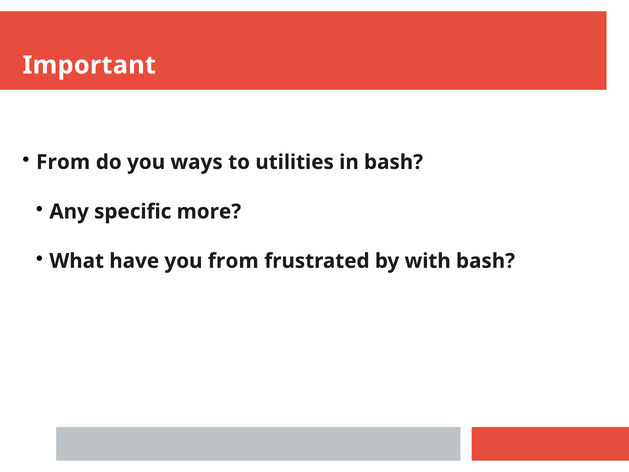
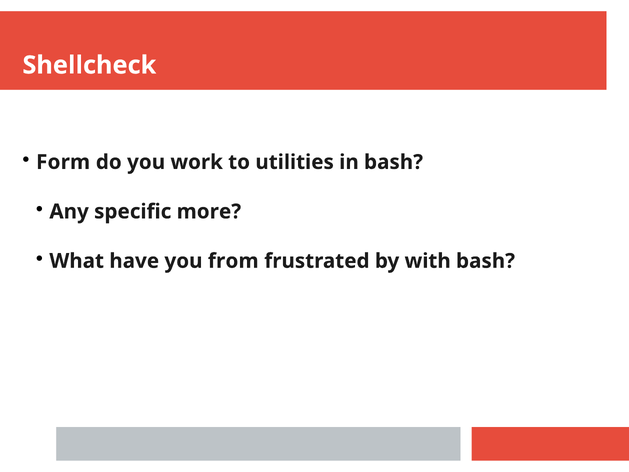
Important: Important -> Shellcheck
From at (63, 162): From -> Form
ways: ways -> work
